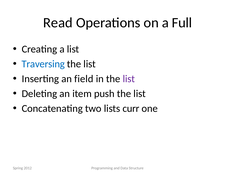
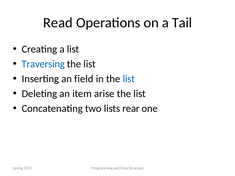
Full: Full -> Tail
list at (129, 79) colour: purple -> blue
push: push -> arise
curr: curr -> rear
